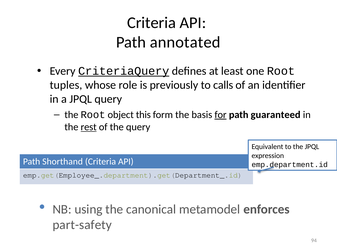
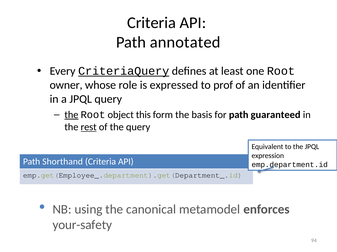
tuples: tuples -> owner
previously: previously -> expressed
calls: calls -> prof
the at (71, 115) underline: none -> present
for underline: present -> none
part-safety: part-safety -> your-safety
